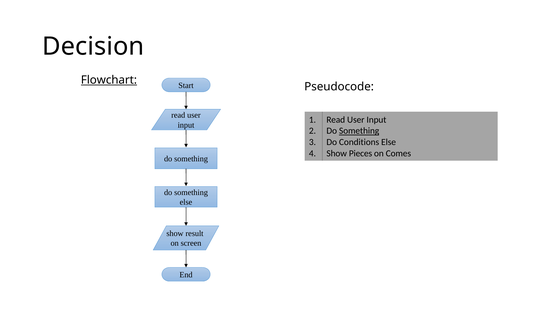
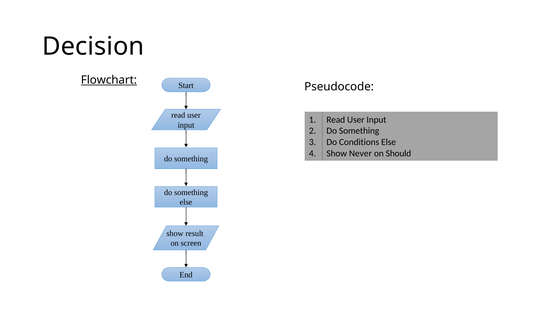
Something at (359, 131) underline: present -> none
Pieces: Pieces -> Never
Comes: Comes -> Should
